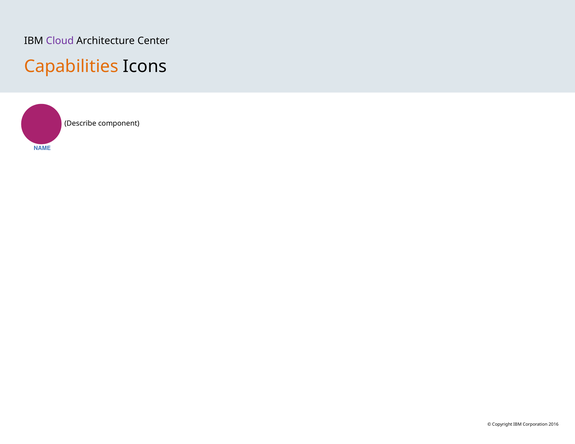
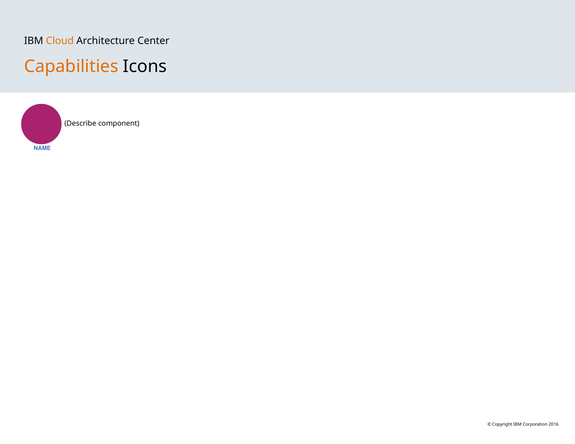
Cloud colour: purple -> orange
